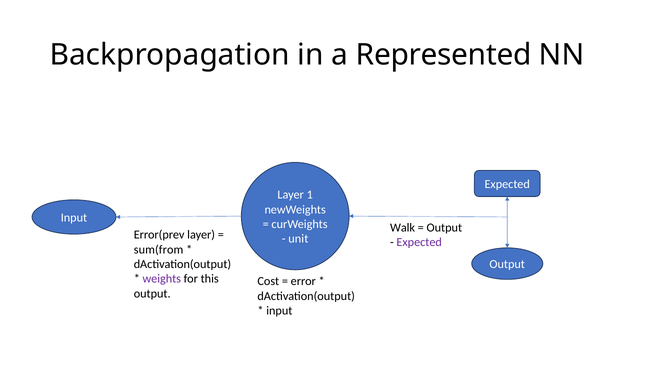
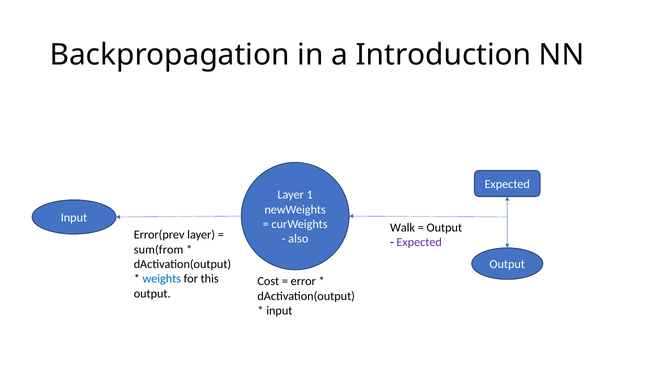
Represented: Represented -> Introduction
unit: unit -> also
weights colour: purple -> blue
